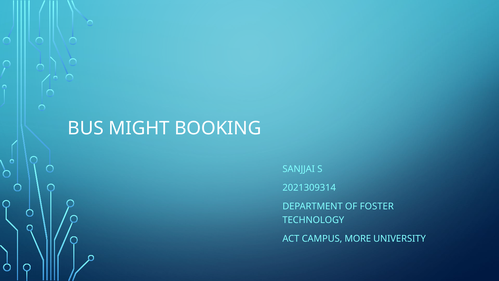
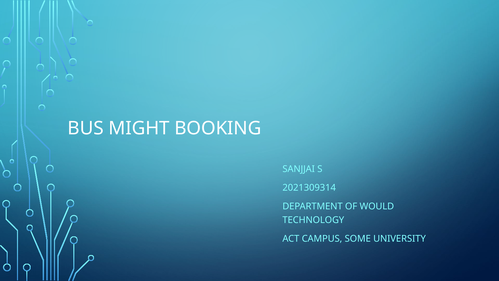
FOSTER: FOSTER -> WOULD
MORE: MORE -> SOME
